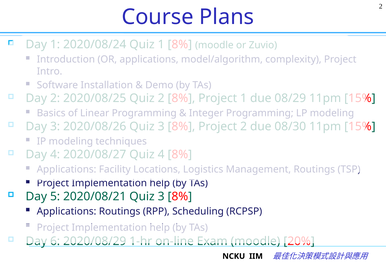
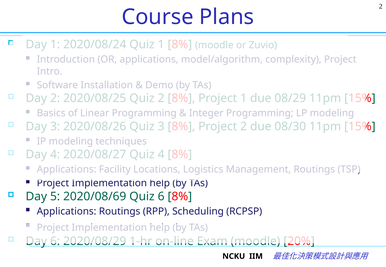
2020/08/21: 2020/08/21 -> 2020/08/69
3 at (161, 197): 3 -> 6
